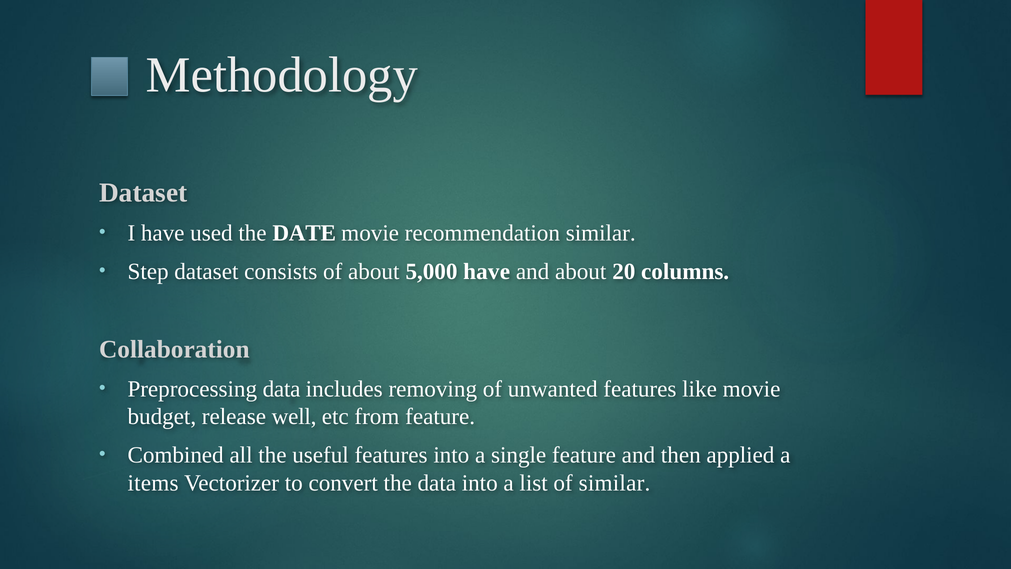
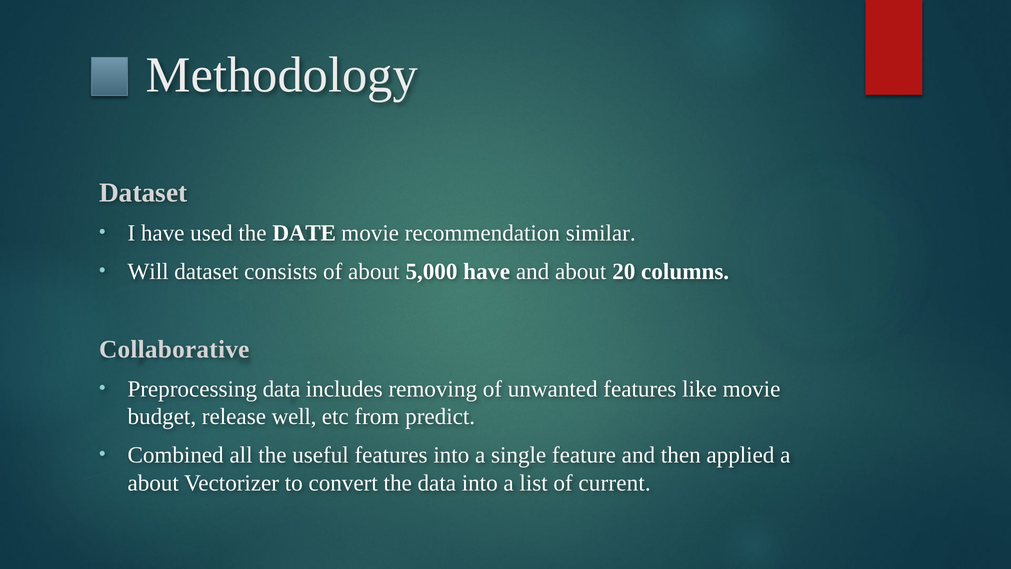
Step: Step -> Will
Collaboration: Collaboration -> Collaborative
from feature: feature -> predict
items at (153, 483): items -> about
of similar: similar -> current
